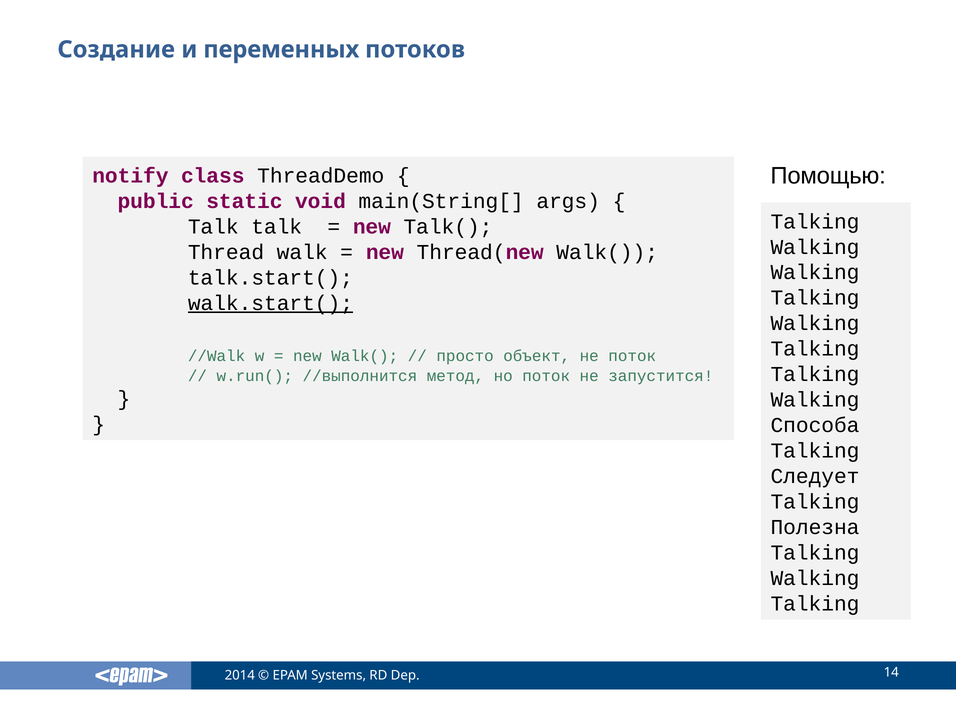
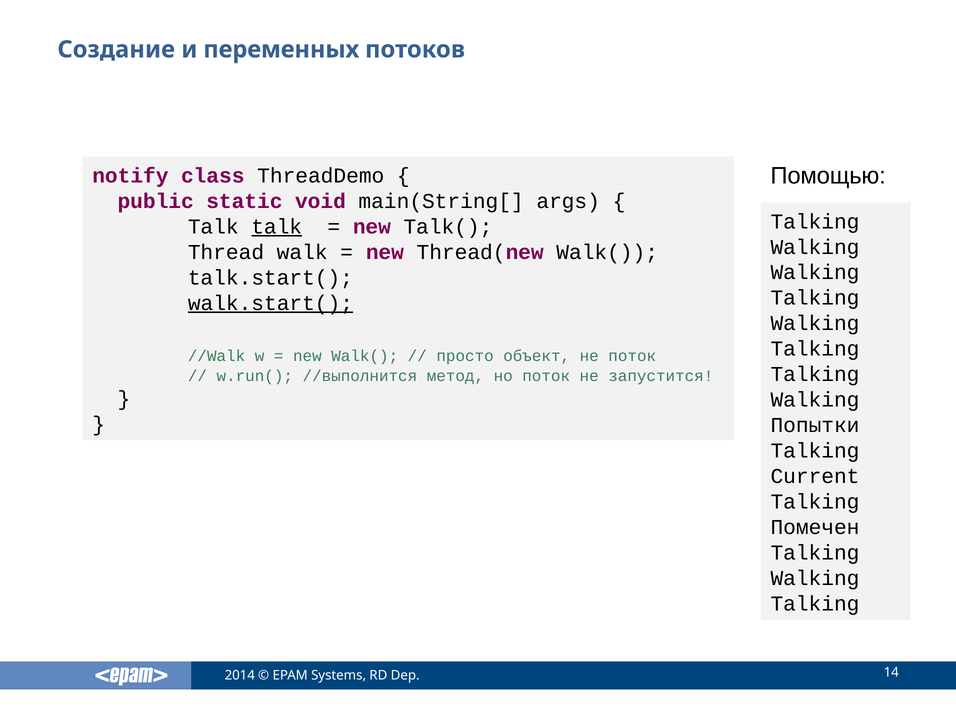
talk at (277, 227) underline: none -> present
Способа: Способа -> Попытки
Следует: Следует -> Current
Полезна: Полезна -> Помечен
